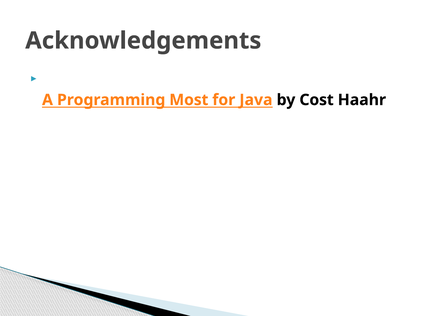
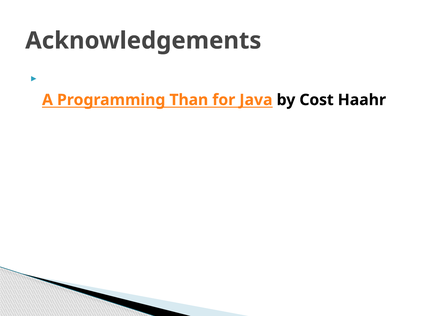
Most: Most -> Than
